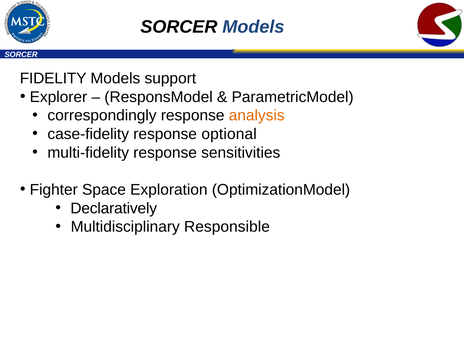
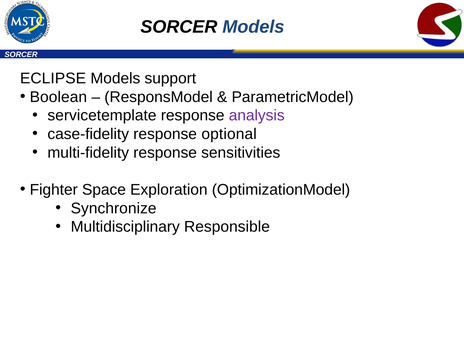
FIDELITY: FIDELITY -> ECLIPSE
Explorer: Explorer -> Boolean
correspondingly: correspondingly -> servicetemplate
analysis colour: orange -> purple
Declaratively: Declaratively -> Synchronize
